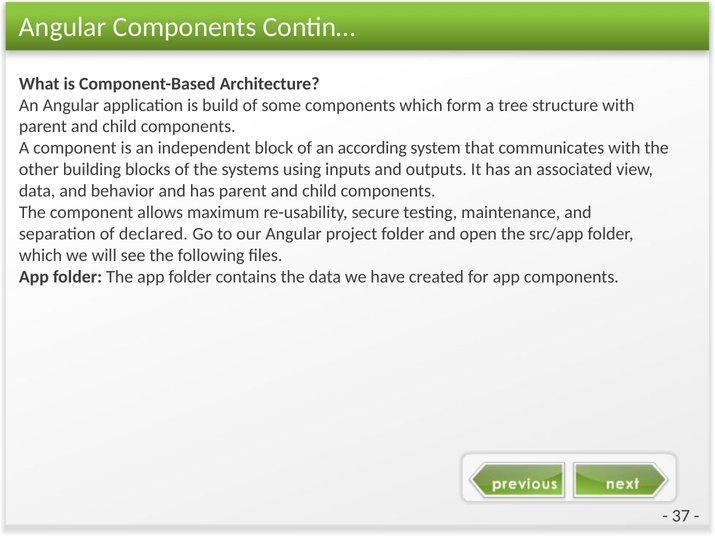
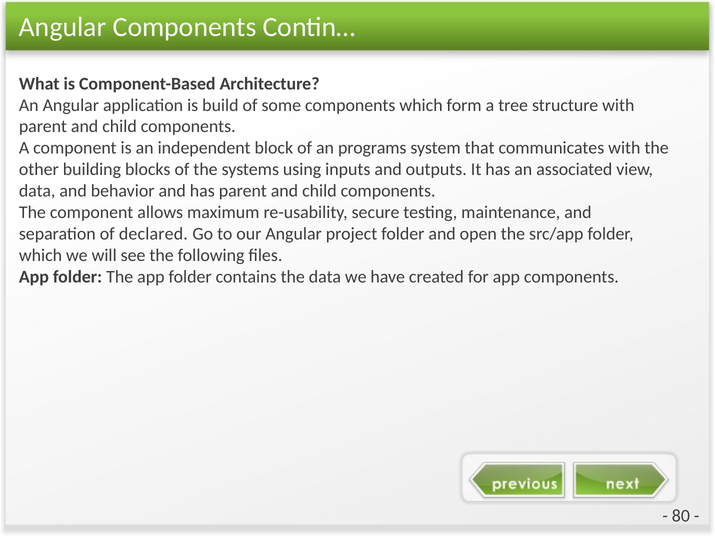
according: according -> programs
37: 37 -> 80
